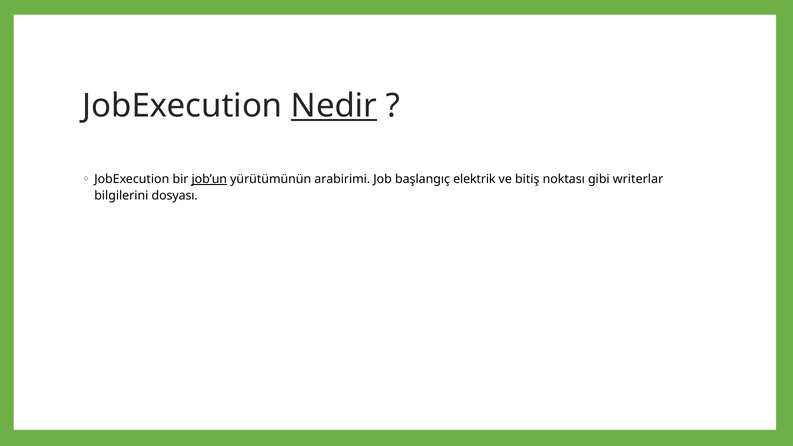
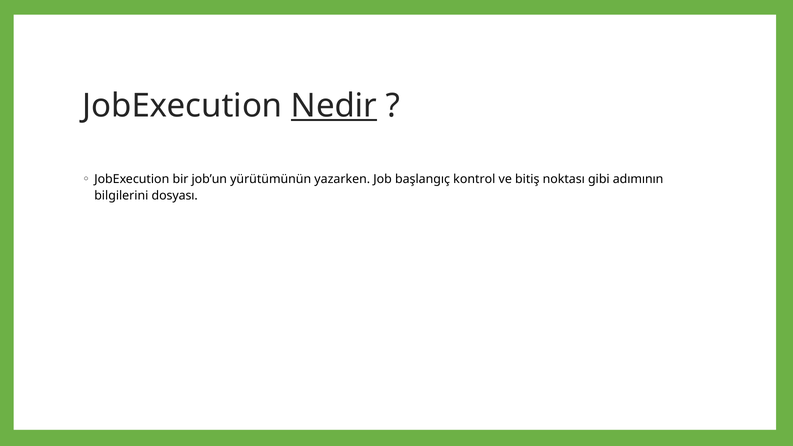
job’un underline: present -> none
arabirimi: arabirimi -> yazarken
elektrik: elektrik -> kontrol
writerlar: writerlar -> adımının
